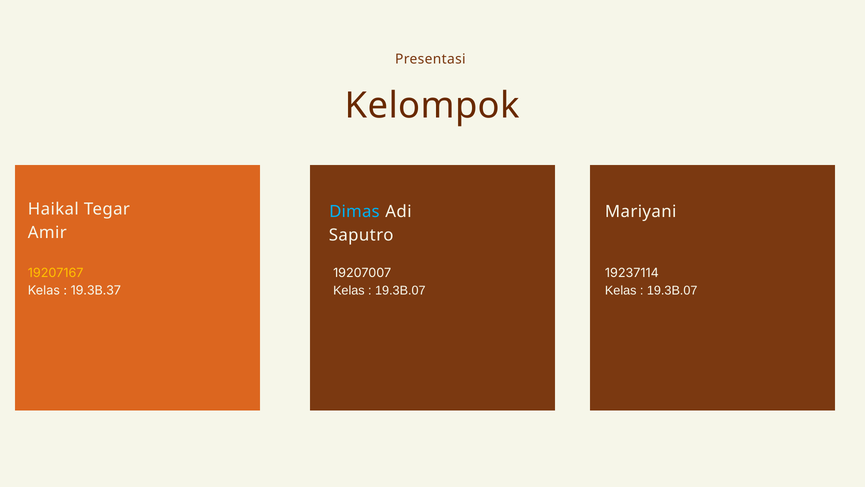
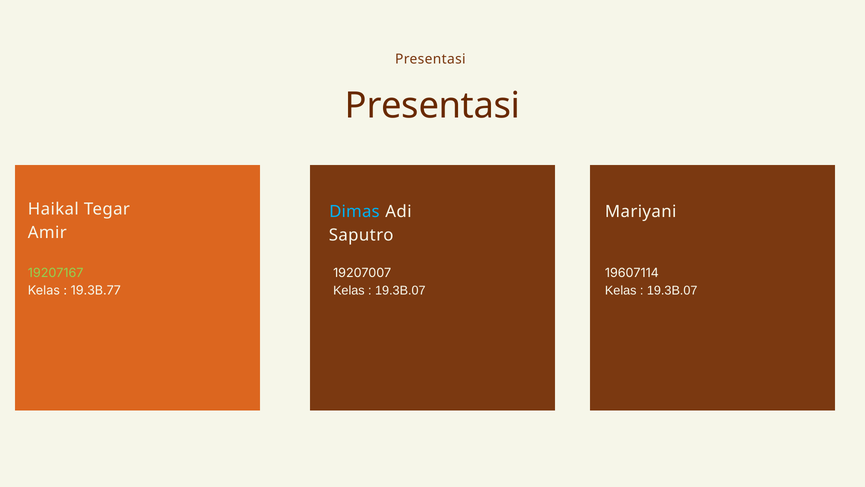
Kelompok at (432, 105): Kelompok -> Presentasi
19207167 colour: yellow -> light green
19237114: 19237114 -> 19607114
19.3B.37: 19.3B.37 -> 19.3B.77
